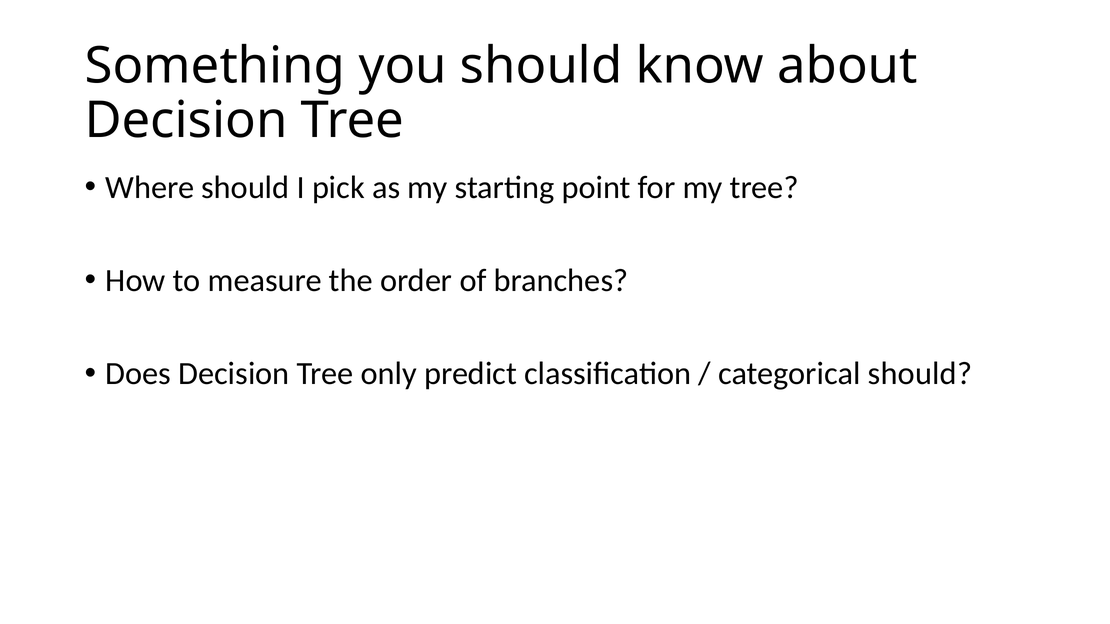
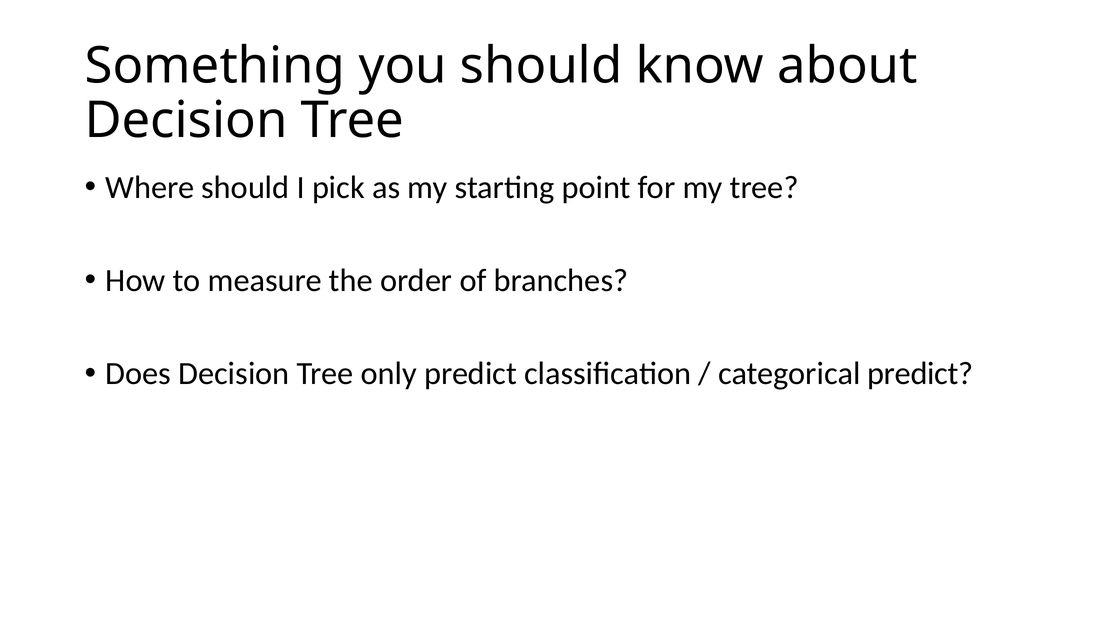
categorical should: should -> predict
